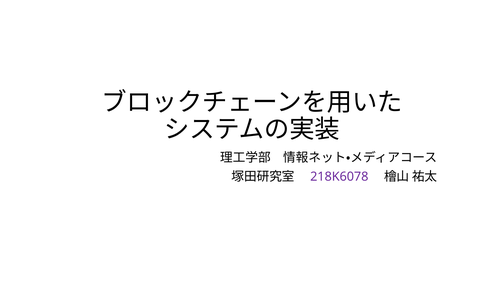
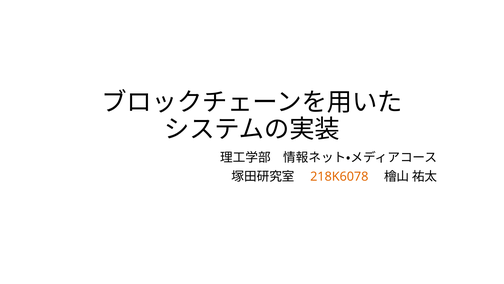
218K6078 colour: purple -> orange
